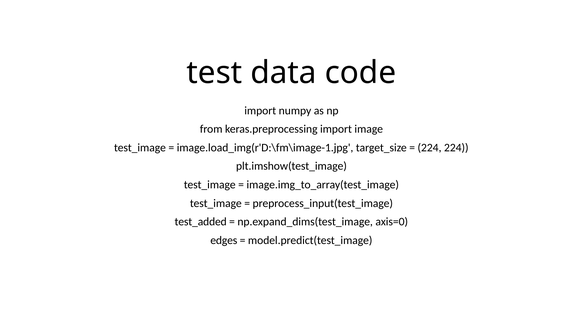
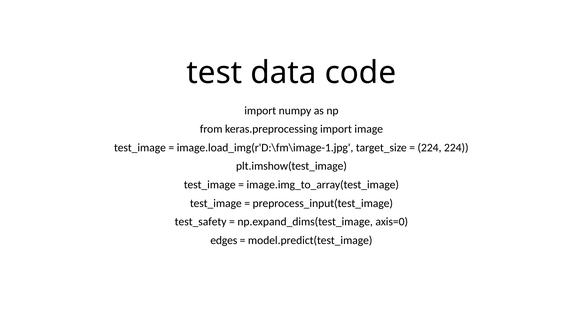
test_added: test_added -> test_safety
